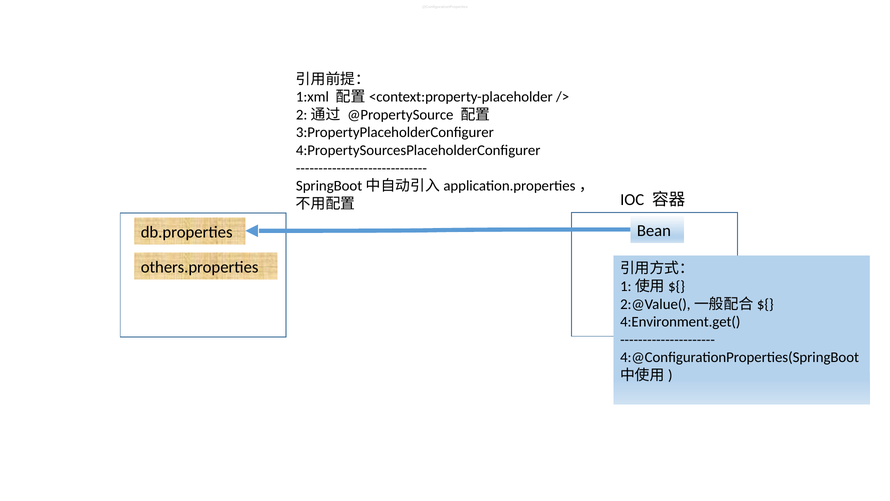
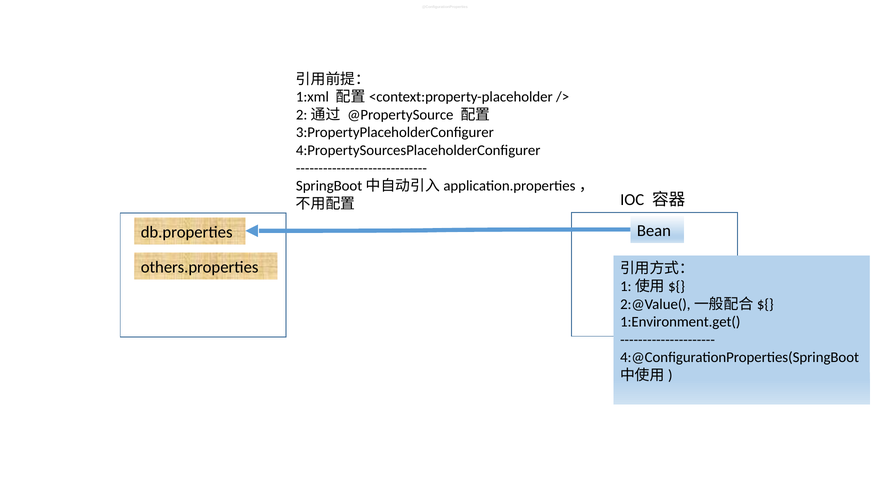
4:Environment.get(: 4:Environment.get( -> 1:Environment.get(
